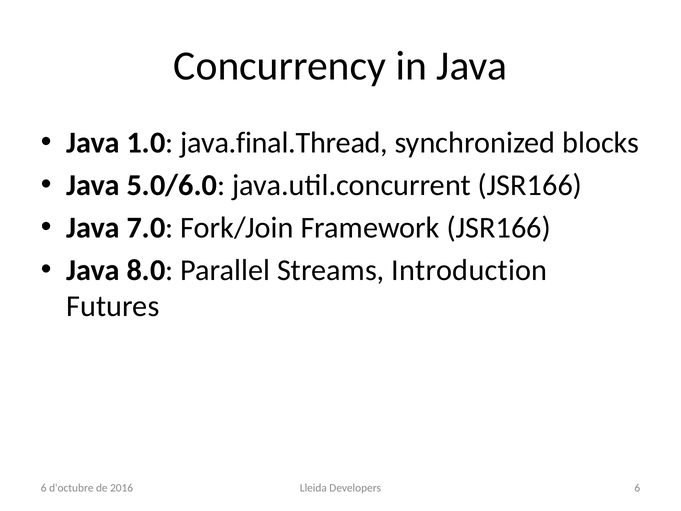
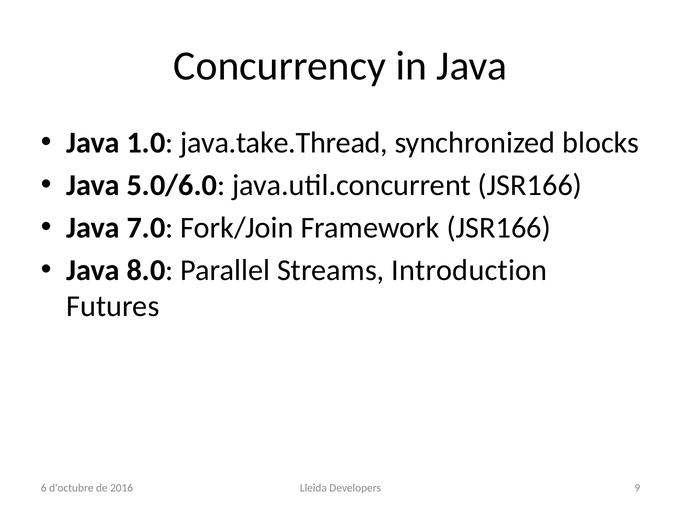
java.final.Thread: java.final.Thread -> java.take.Thread
Developers 6: 6 -> 9
